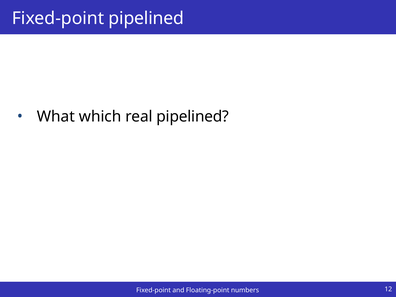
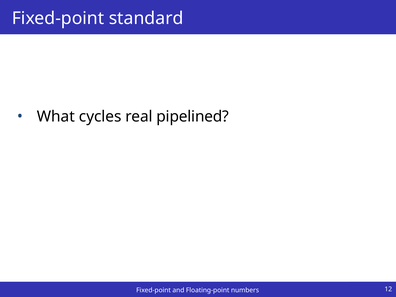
Fixed-point pipelined: pipelined -> standard
which: which -> cycles
